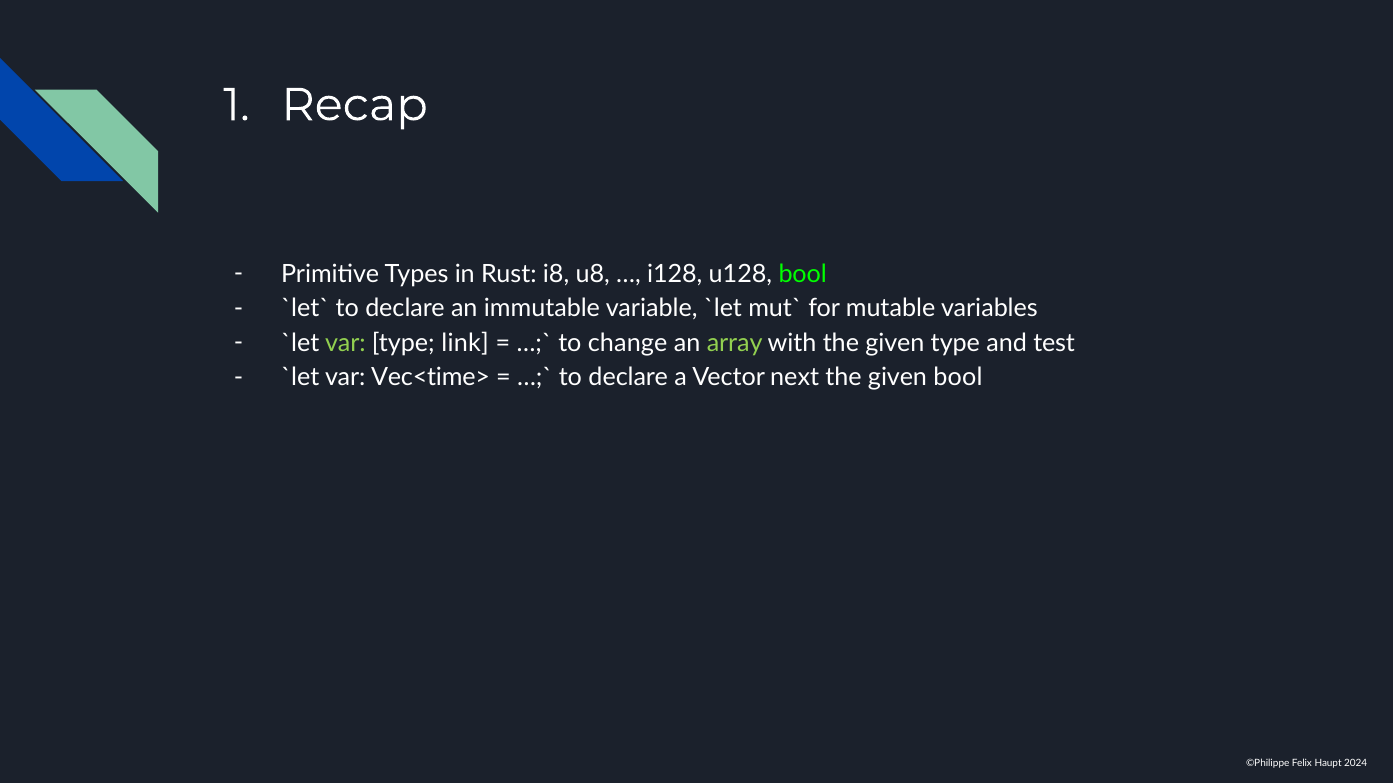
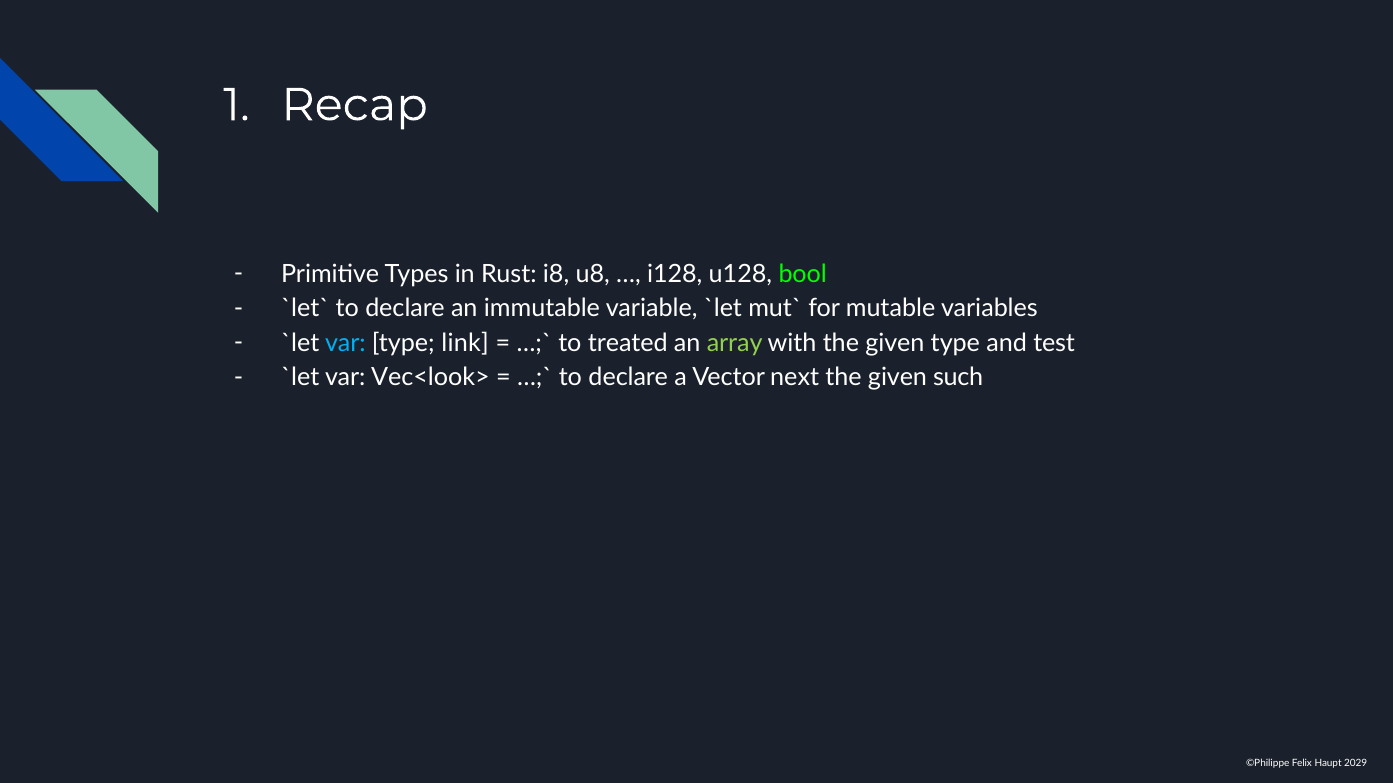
var at (345, 343) colour: light green -> light blue
change: change -> treated
Vec<time>: Vec<time> -> Vec<look>
given bool: bool -> such
2024: 2024 -> 2029
